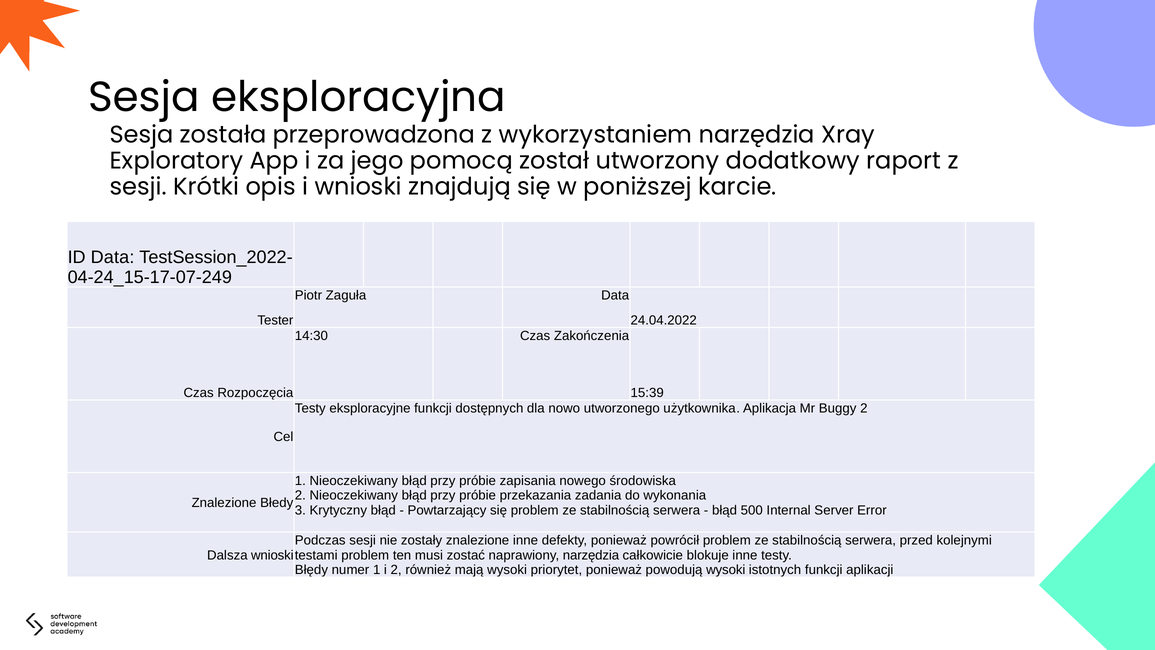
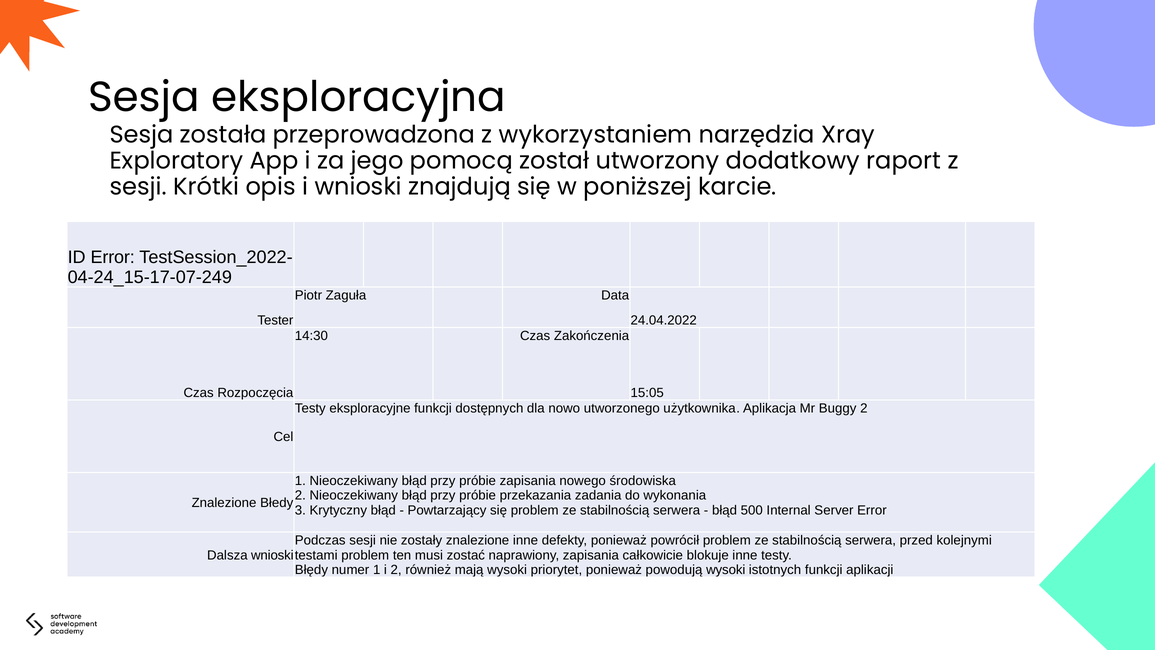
ID Data: Data -> Error
15:39: 15:39 -> 15:05
naprawiony narzędzia: narzędzia -> zapisania
